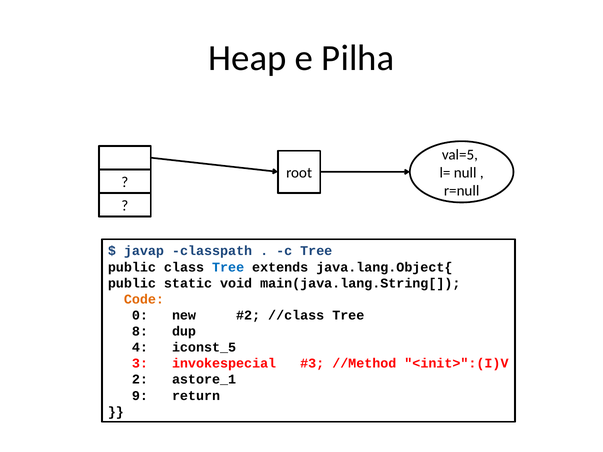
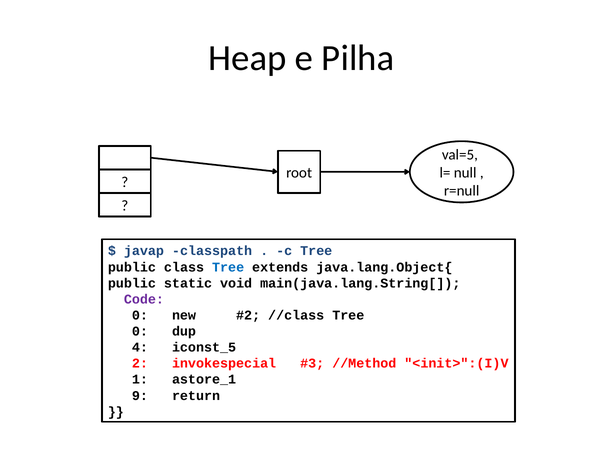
Code colour: orange -> purple
8 at (140, 332): 8 -> 0
3: 3 -> 2
2: 2 -> 1
